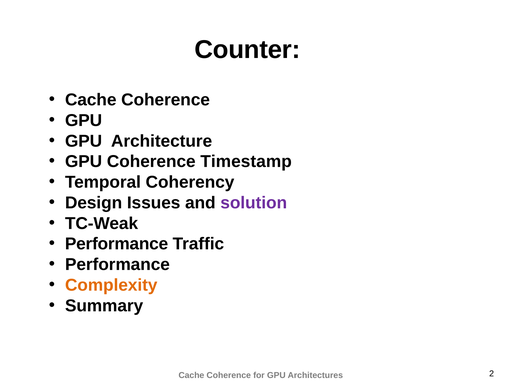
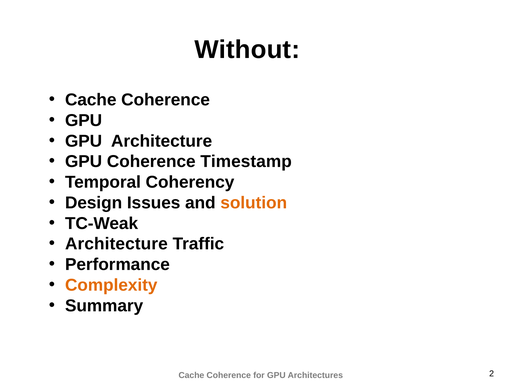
Counter: Counter -> Without
solution colour: purple -> orange
Performance at (117, 244): Performance -> Architecture
